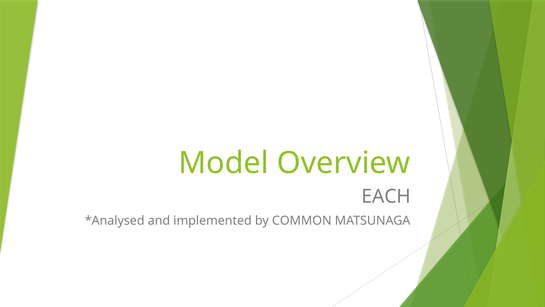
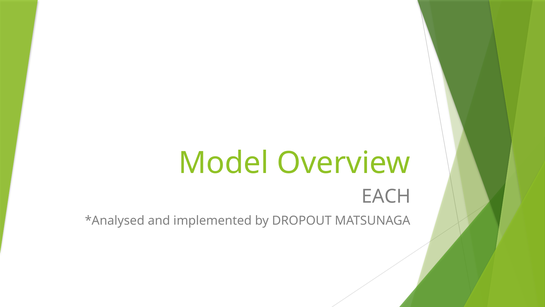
COMMON: COMMON -> DROPOUT
